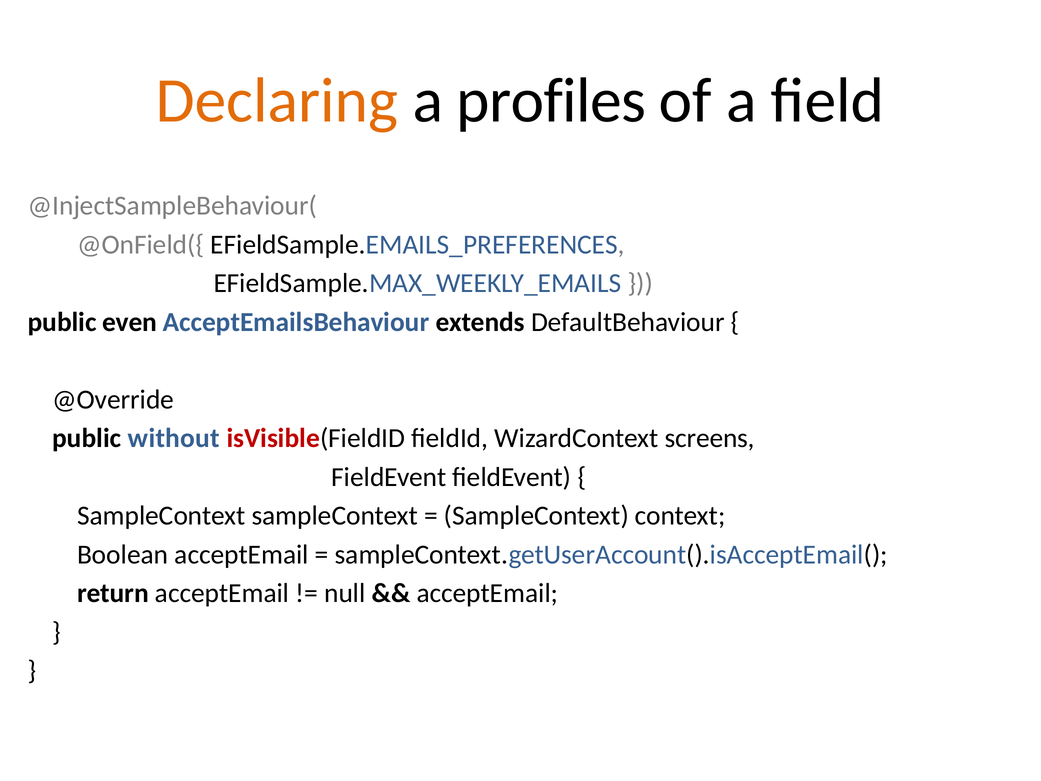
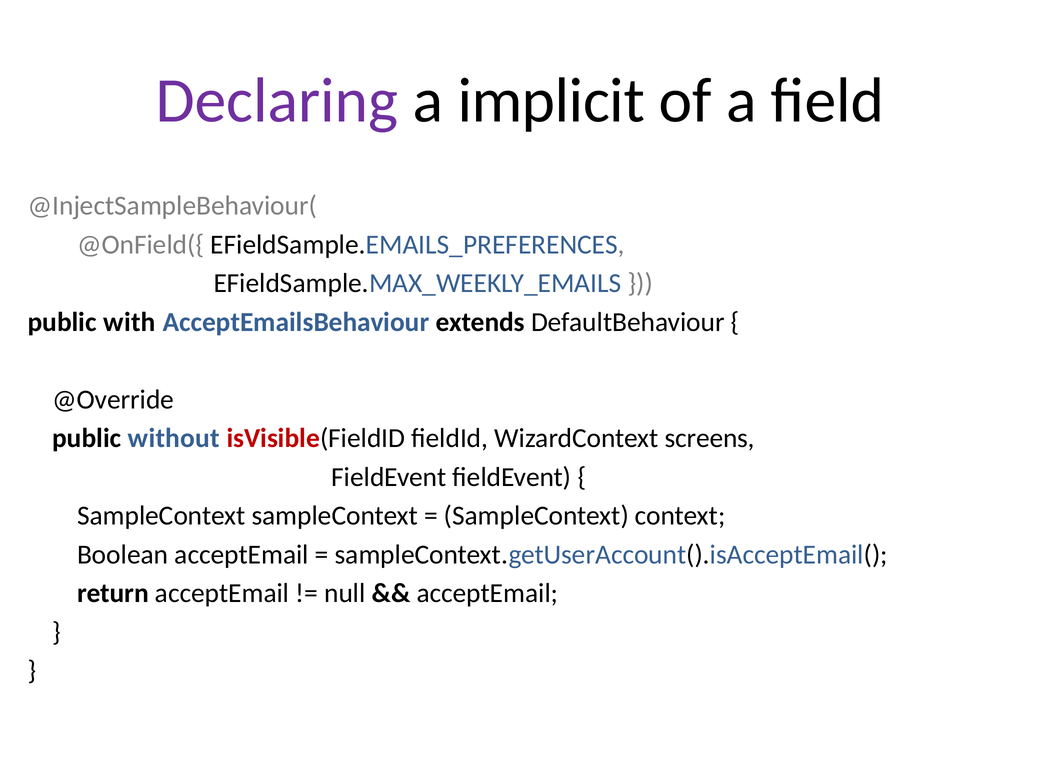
Declaring colour: orange -> purple
profiles: profiles -> implicit
even: even -> with
